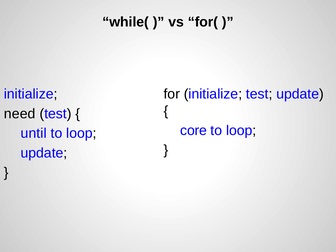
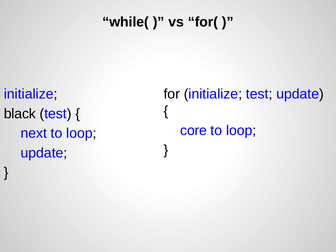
need: need -> black
until: until -> next
